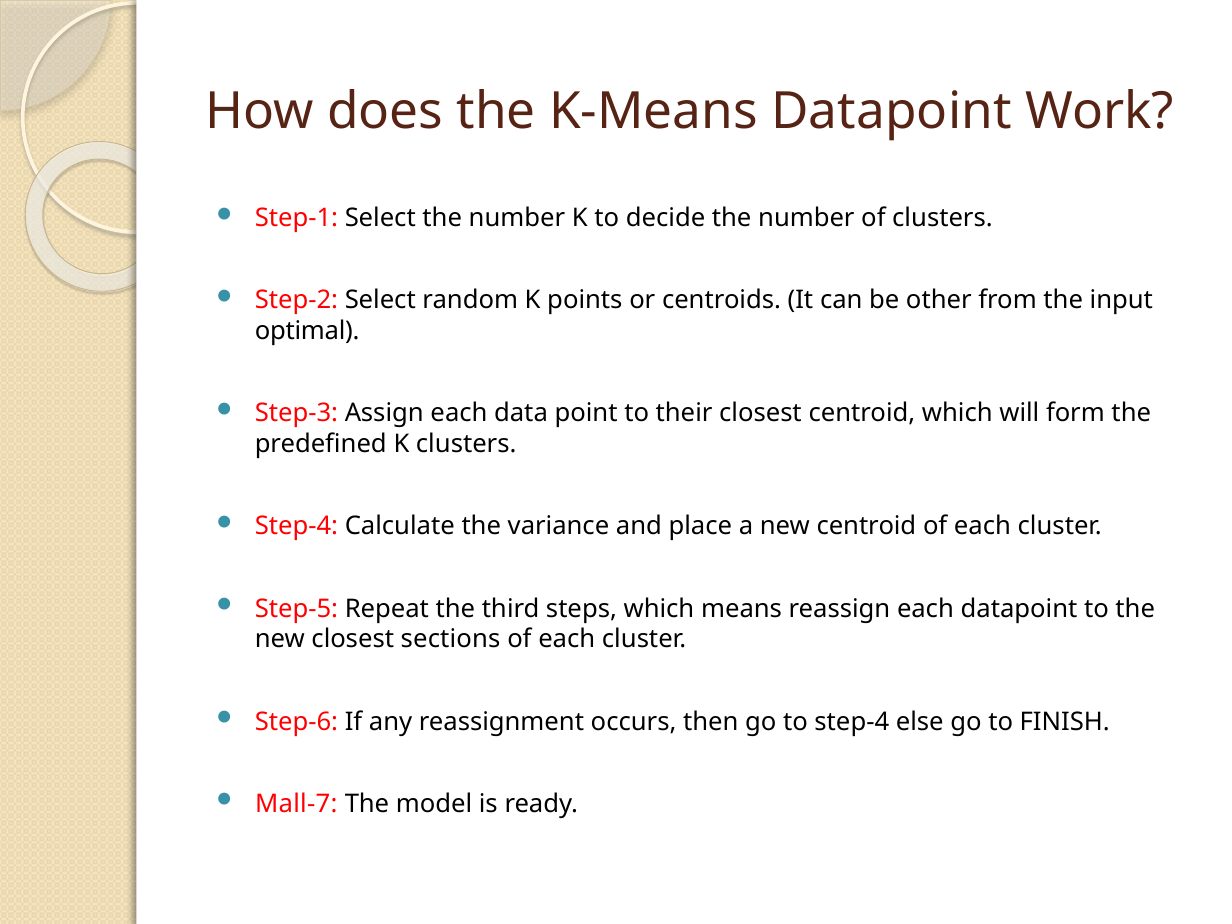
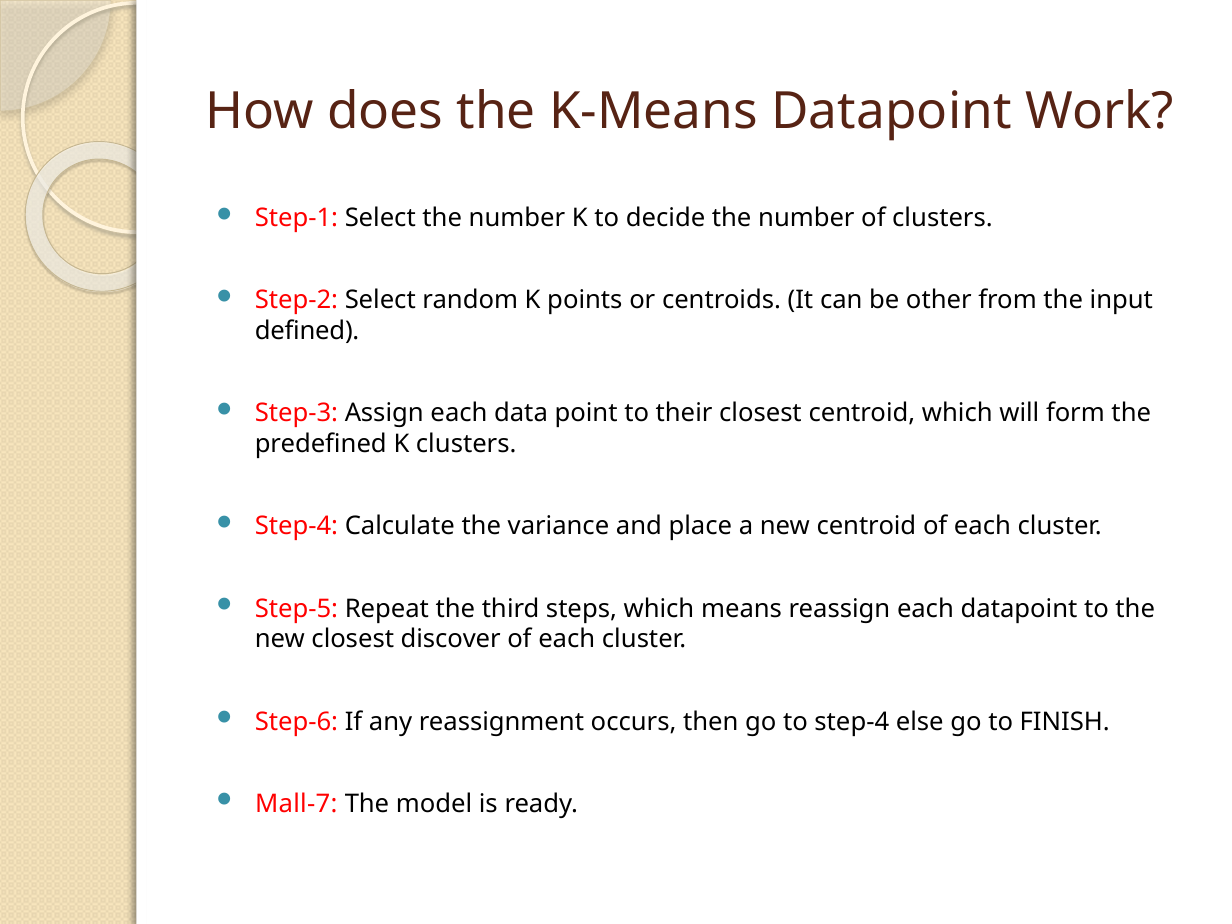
optimal: optimal -> defined
sections: sections -> discover
